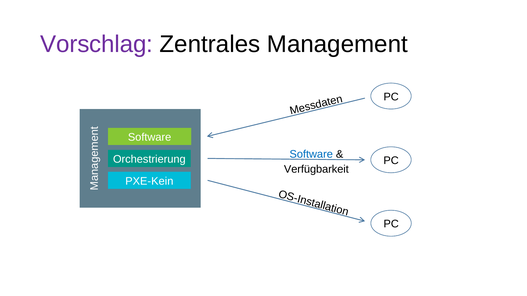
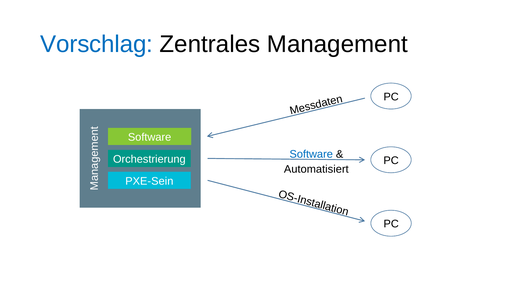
Vorschlag colour: purple -> blue
Verfügbarkeit: Verfügbarkeit -> Automatisiert
PXE-Kein: PXE-Kein -> PXE-Sein
